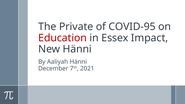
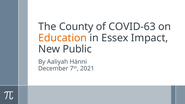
Private: Private -> County
COVID-95: COVID-95 -> COVID-63
Education colour: red -> orange
New Hänni: Hänni -> Public
